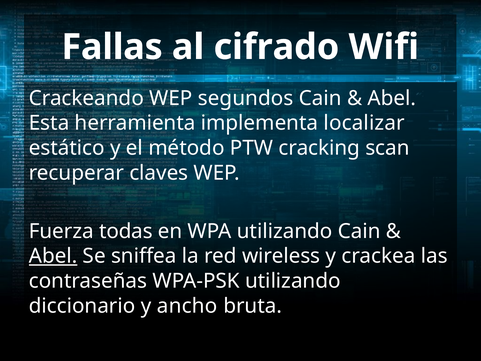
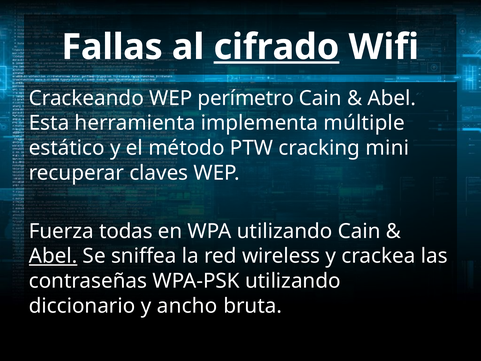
cifrado underline: none -> present
segundos: segundos -> perímetro
localizar: localizar -> múltiple
scan: scan -> mini
